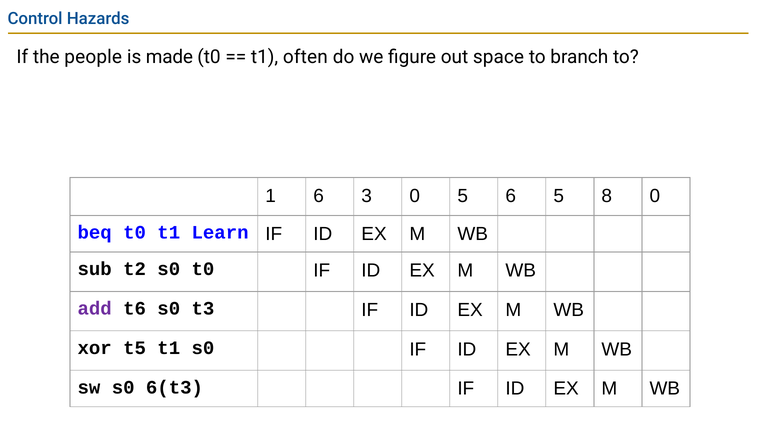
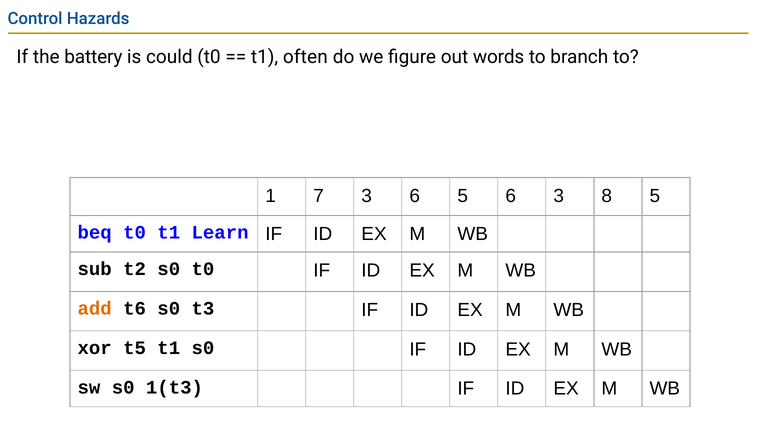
people: people -> battery
made: made -> could
space: space -> words
1 6: 6 -> 7
3 0: 0 -> 6
6 5: 5 -> 3
8 0: 0 -> 5
add colour: purple -> orange
6(t3: 6(t3 -> 1(t3
